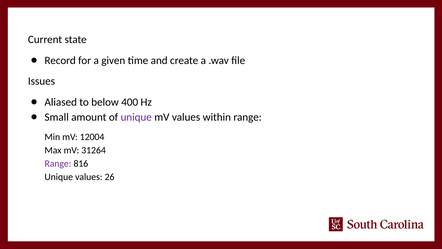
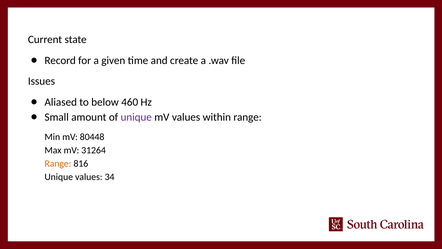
400: 400 -> 460
12004: 12004 -> 80448
Range at (58, 163) colour: purple -> orange
26: 26 -> 34
